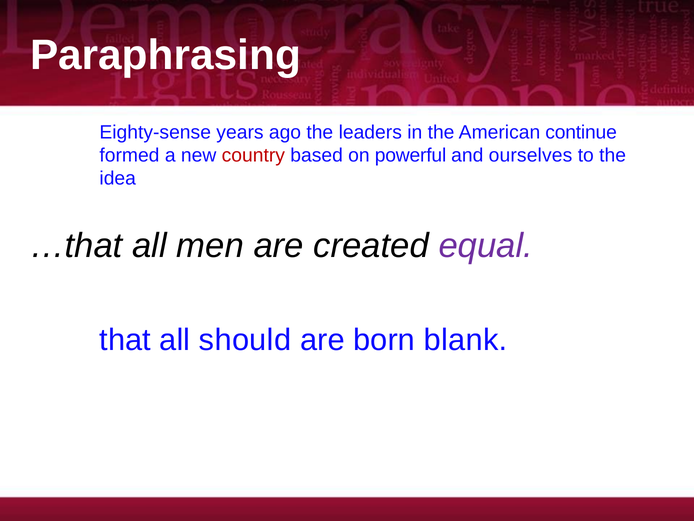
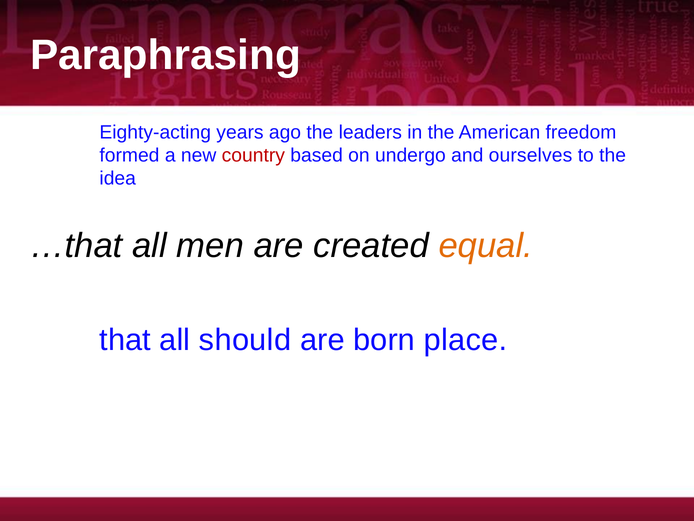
Eighty-sense: Eighty-sense -> Eighty-acting
continue: continue -> freedom
powerful: powerful -> undergo
equal colour: purple -> orange
blank: blank -> place
